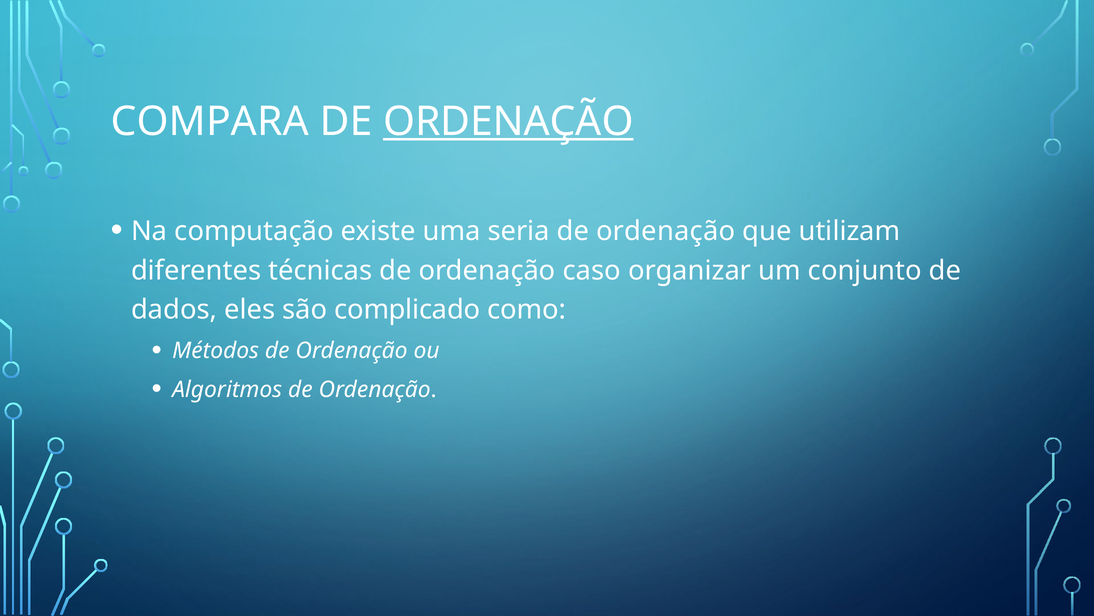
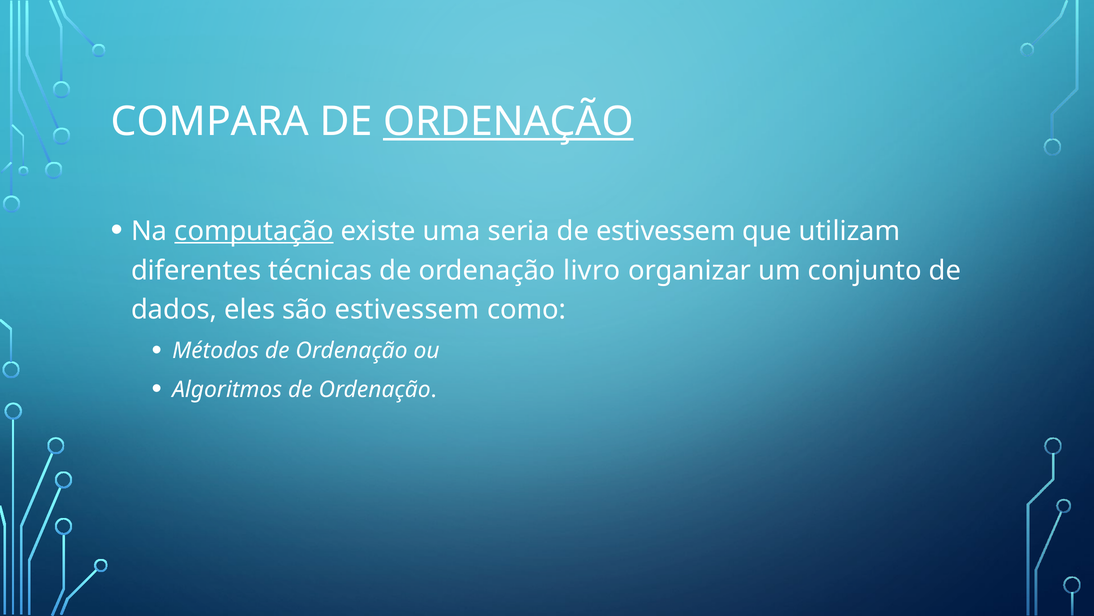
computação underline: none -> present
ordenação at (666, 231): ordenação -> estivessem
caso: caso -> livro
são complicado: complicado -> estivessem
